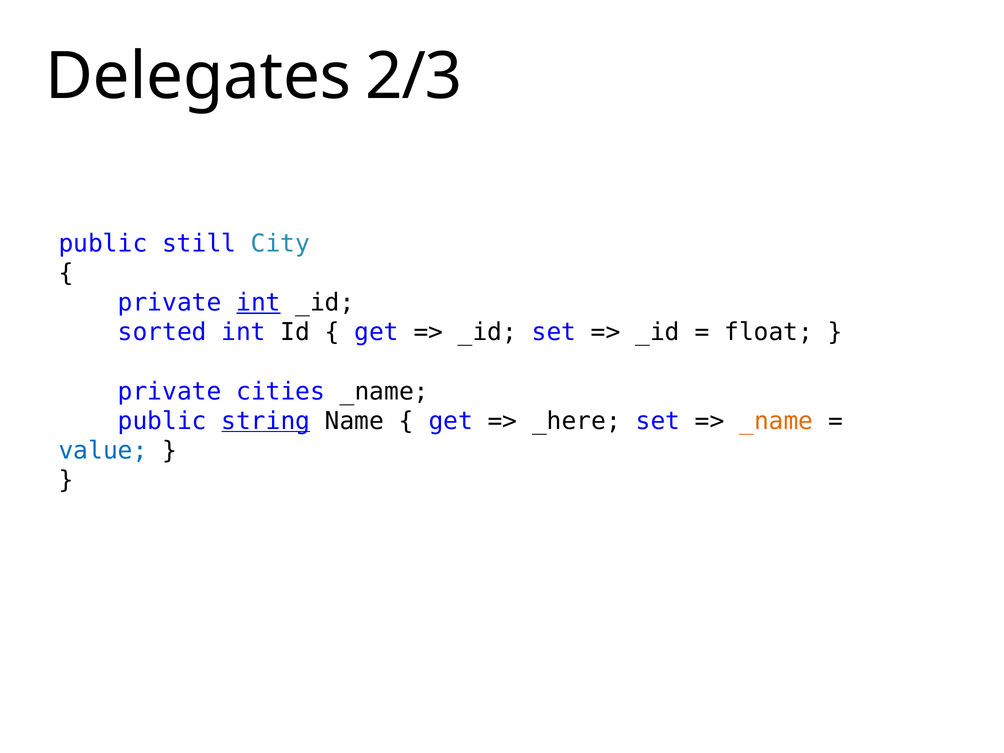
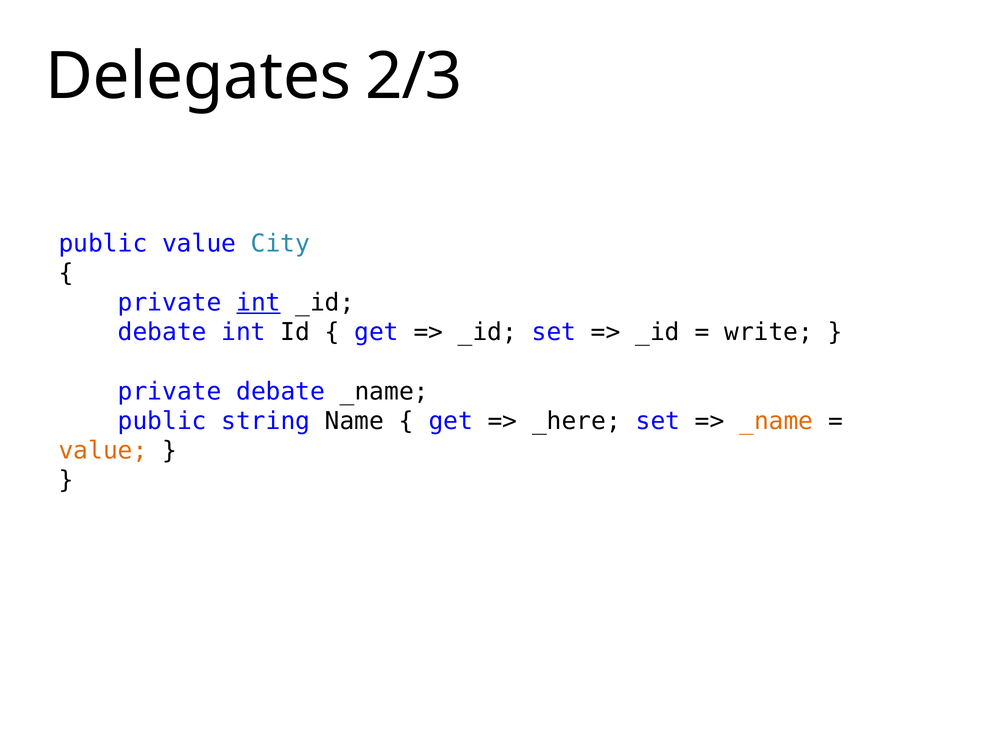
public still: still -> value
sorted at (162, 332): sorted -> debate
float: float -> write
private cities: cities -> debate
string underline: present -> none
value at (103, 450) colour: blue -> orange
